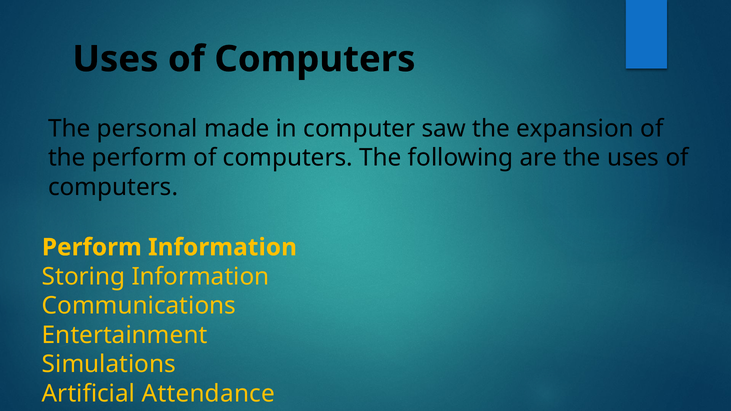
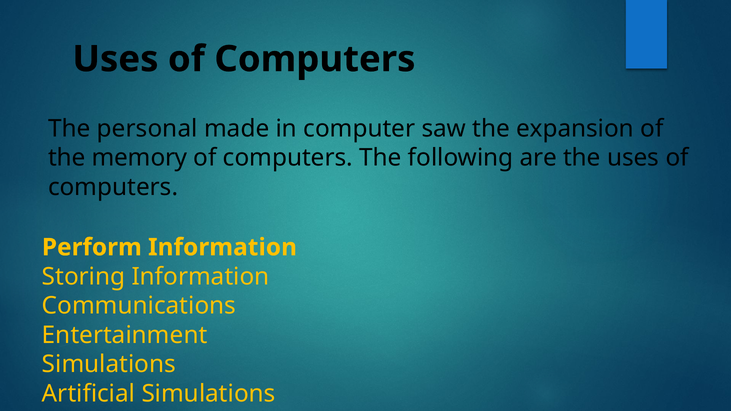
the perform: perform -> memory
Artificial Attendance: Attendance -> Simulations
